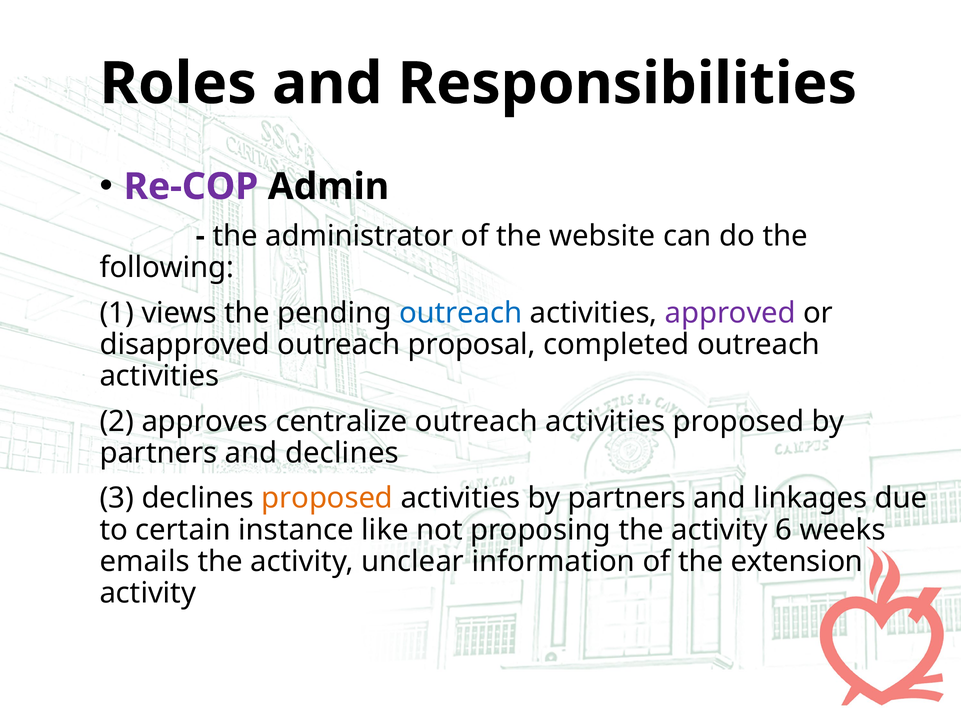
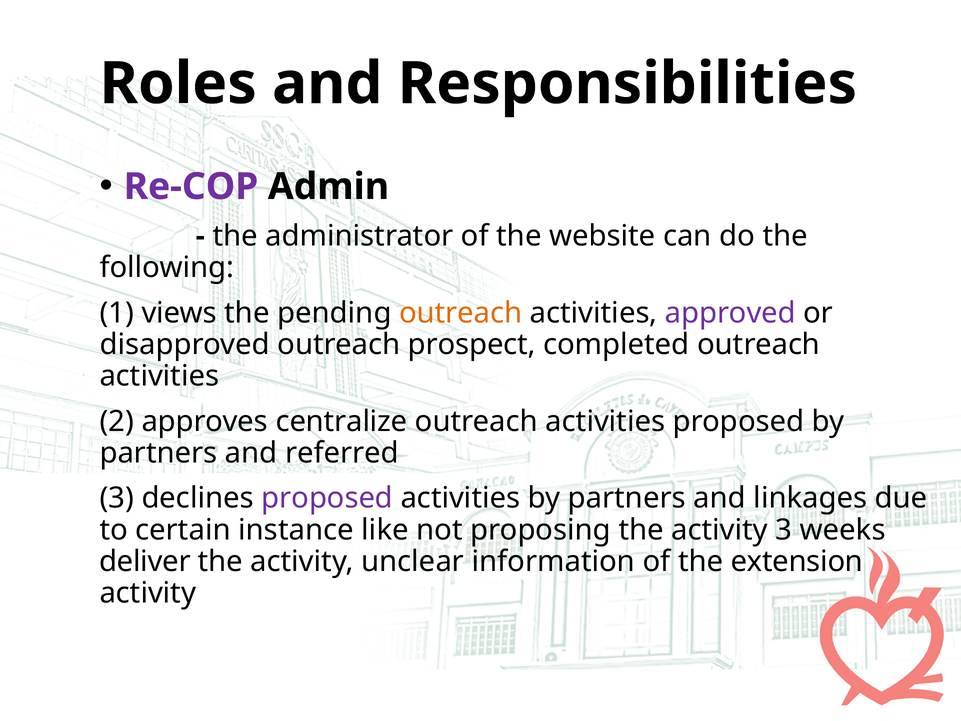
outreach at (461, 313) colour: blue -> orange
proposal: proposal -> prospect
and declines: declines -> referred
proposed at (327, 498) colour: orange -> purple
activity 6: 6 -> 3
emails: emails -> deliver
